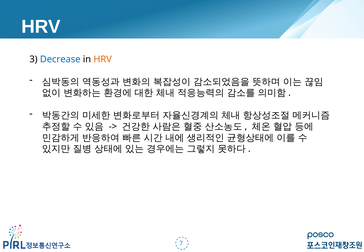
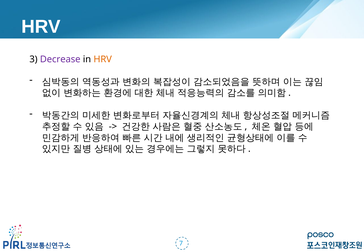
Decrease colour: blue -> purple
